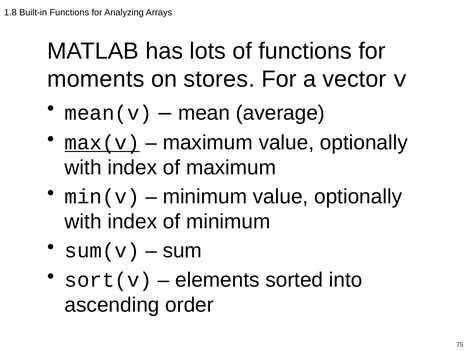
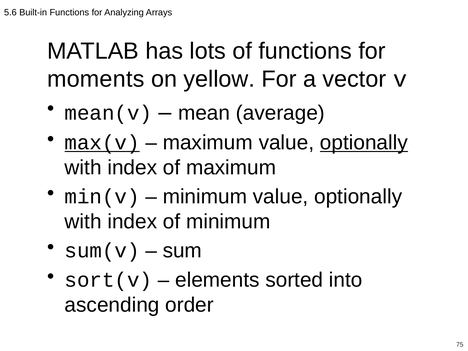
1.8: 1.8 -> 5.6
stores: stores -> yellow
optionally at (364, 143) underline: none -> present
